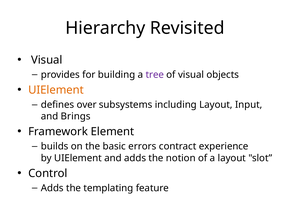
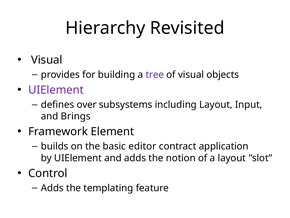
UIElement at (56, 90) colour: orange -> purple
errors: errors -> editor
experience: experience -> application
